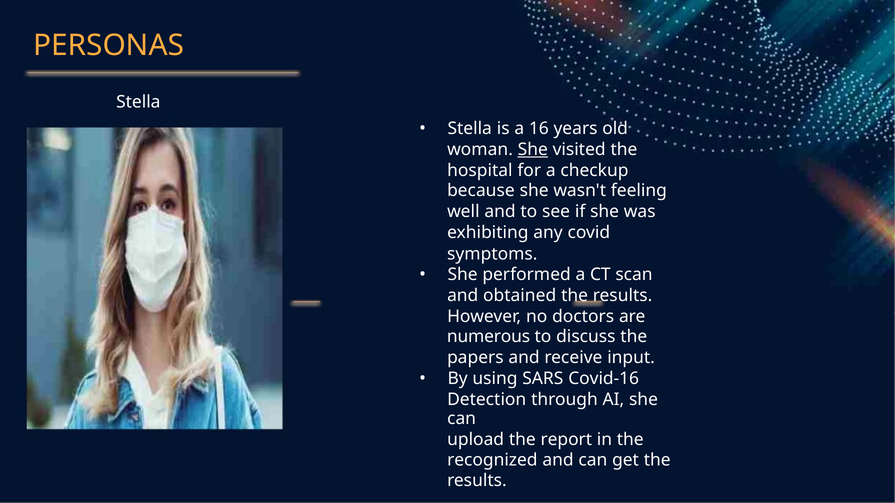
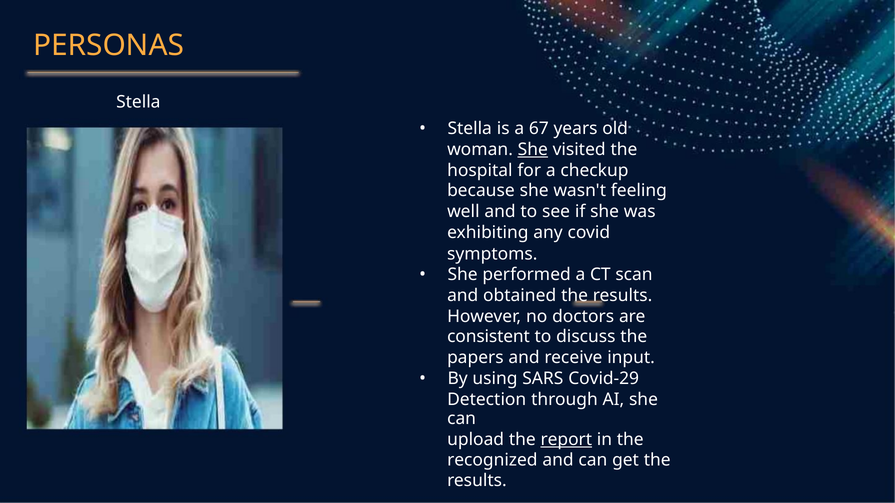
16: 16 -> 67
numerous: numerous -> consistent
Covid-16: Covid-16 -> Covid-29
report underline: none -> present
